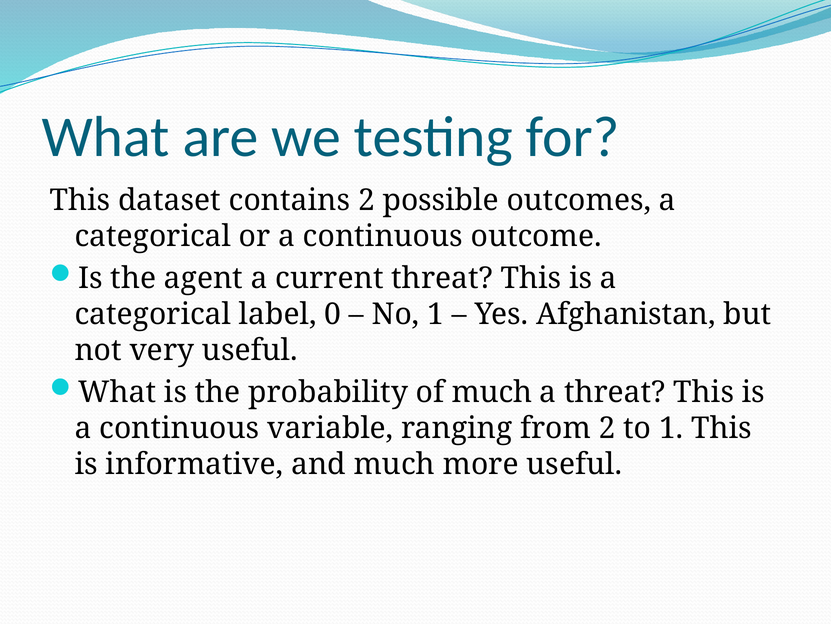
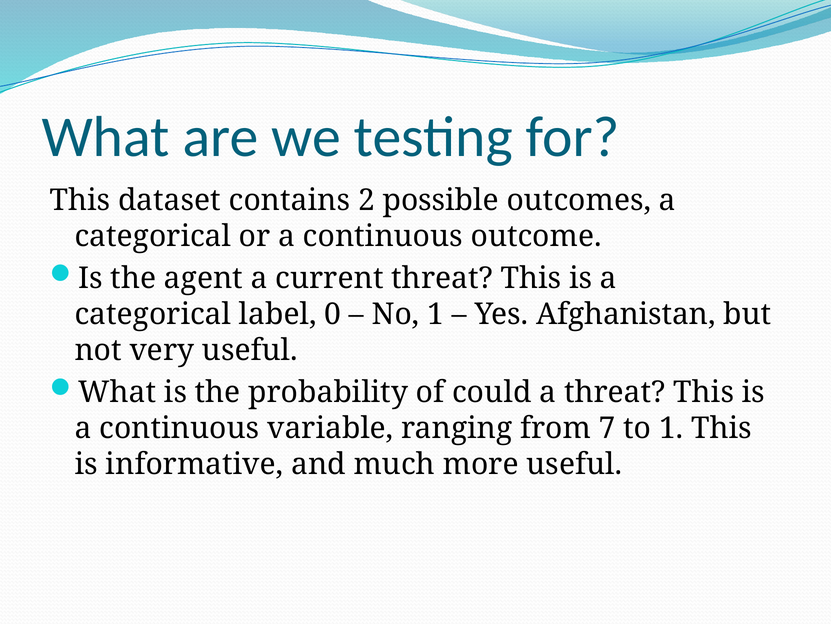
of much: much -> could
from 2: 2 -> 7
